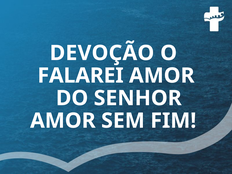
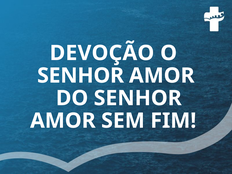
FALAREI at (81, 76): FALAREI -> SENHOR
